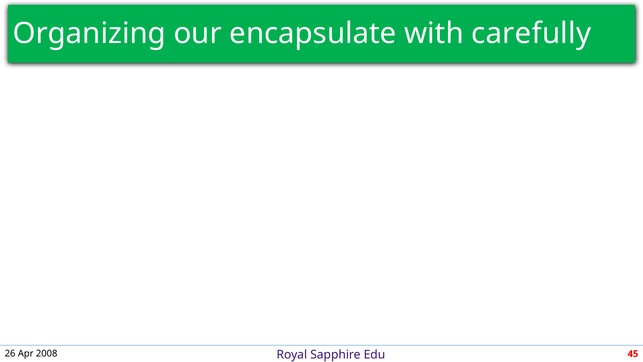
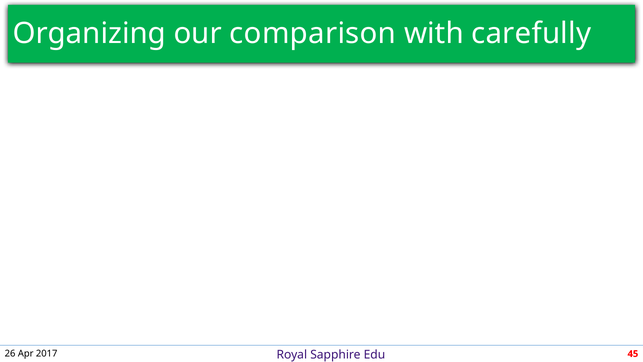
encapsulate: encapsulate -> comparison
2008: 2008 -> 2017
